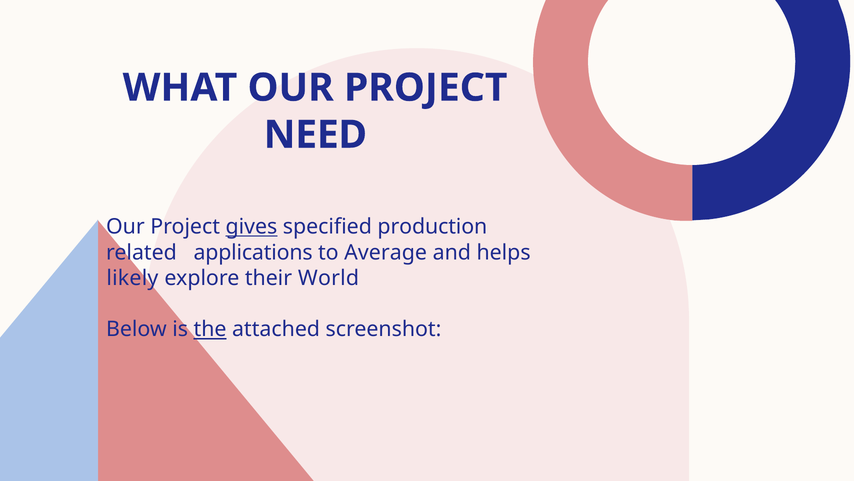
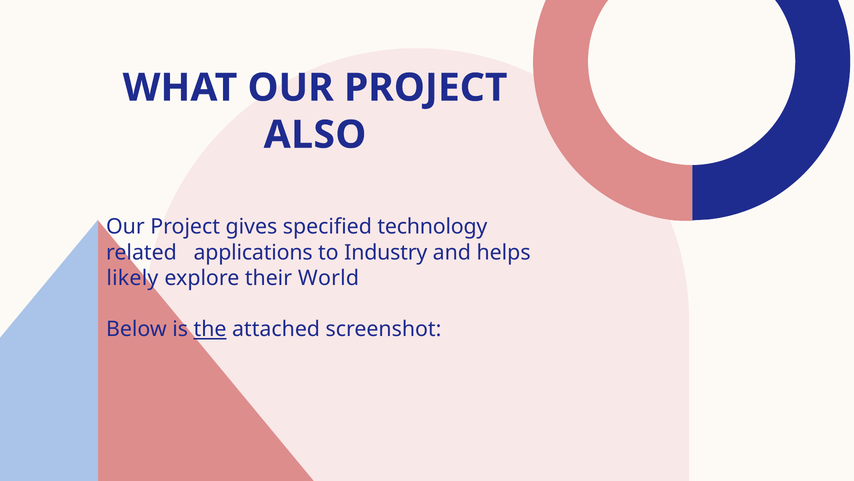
NEED: NEED -> ALSO
gives underline: present -> none
production: production -> technology
Average: Average -> Industry
